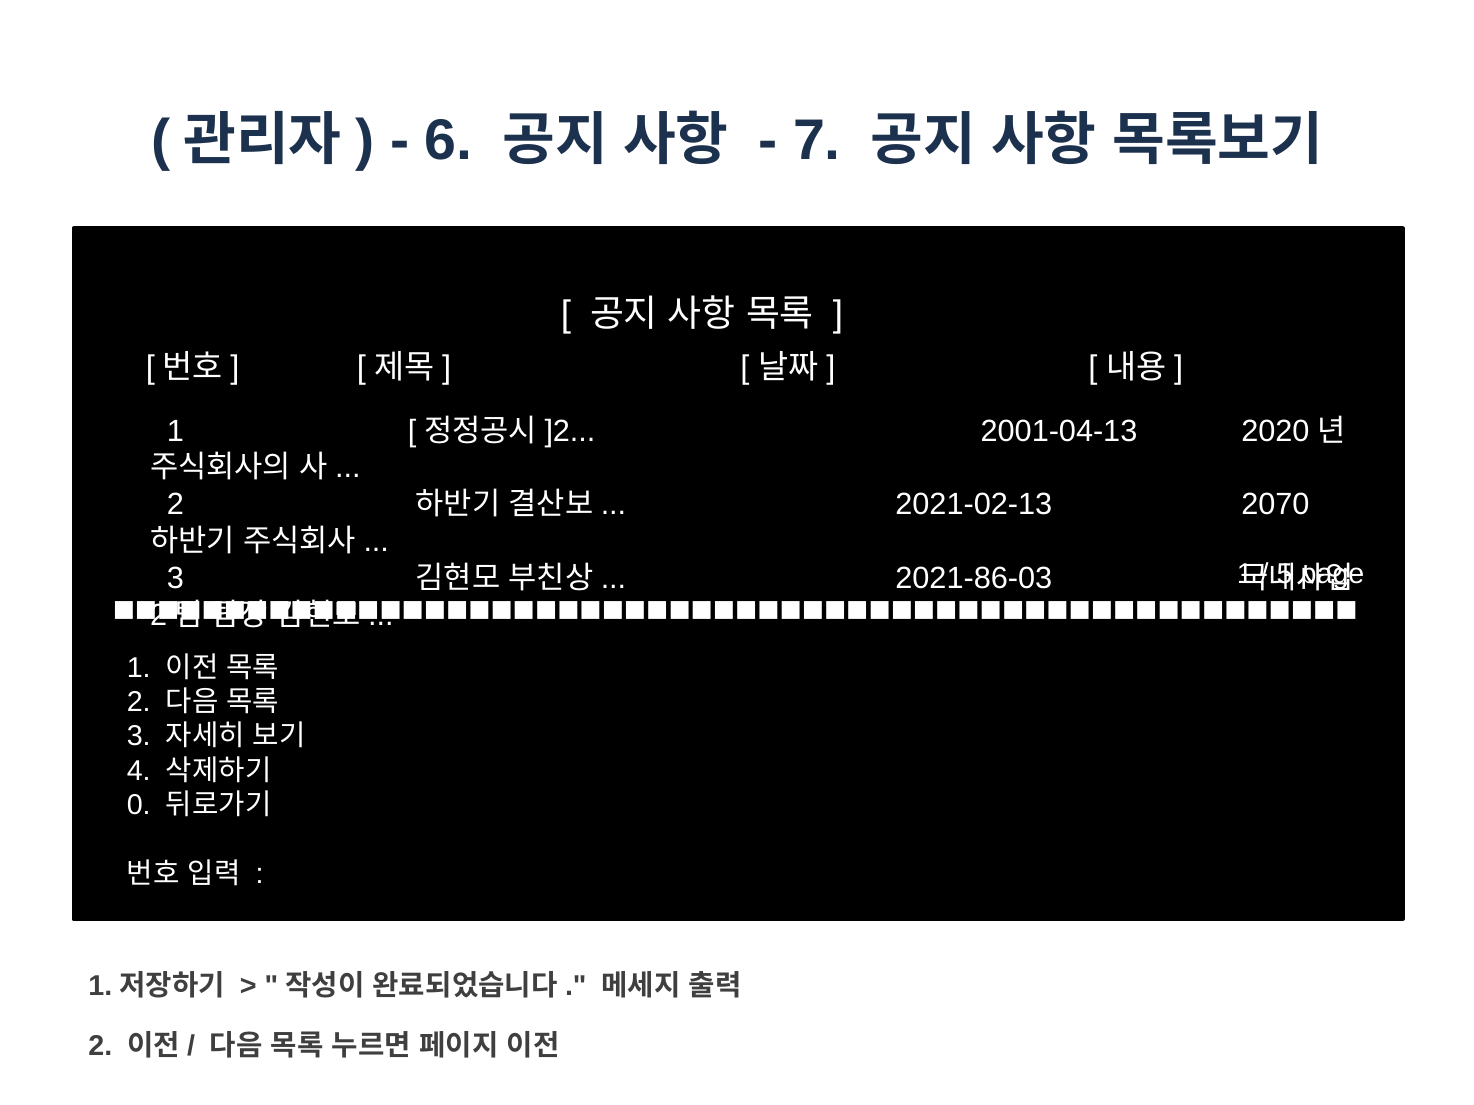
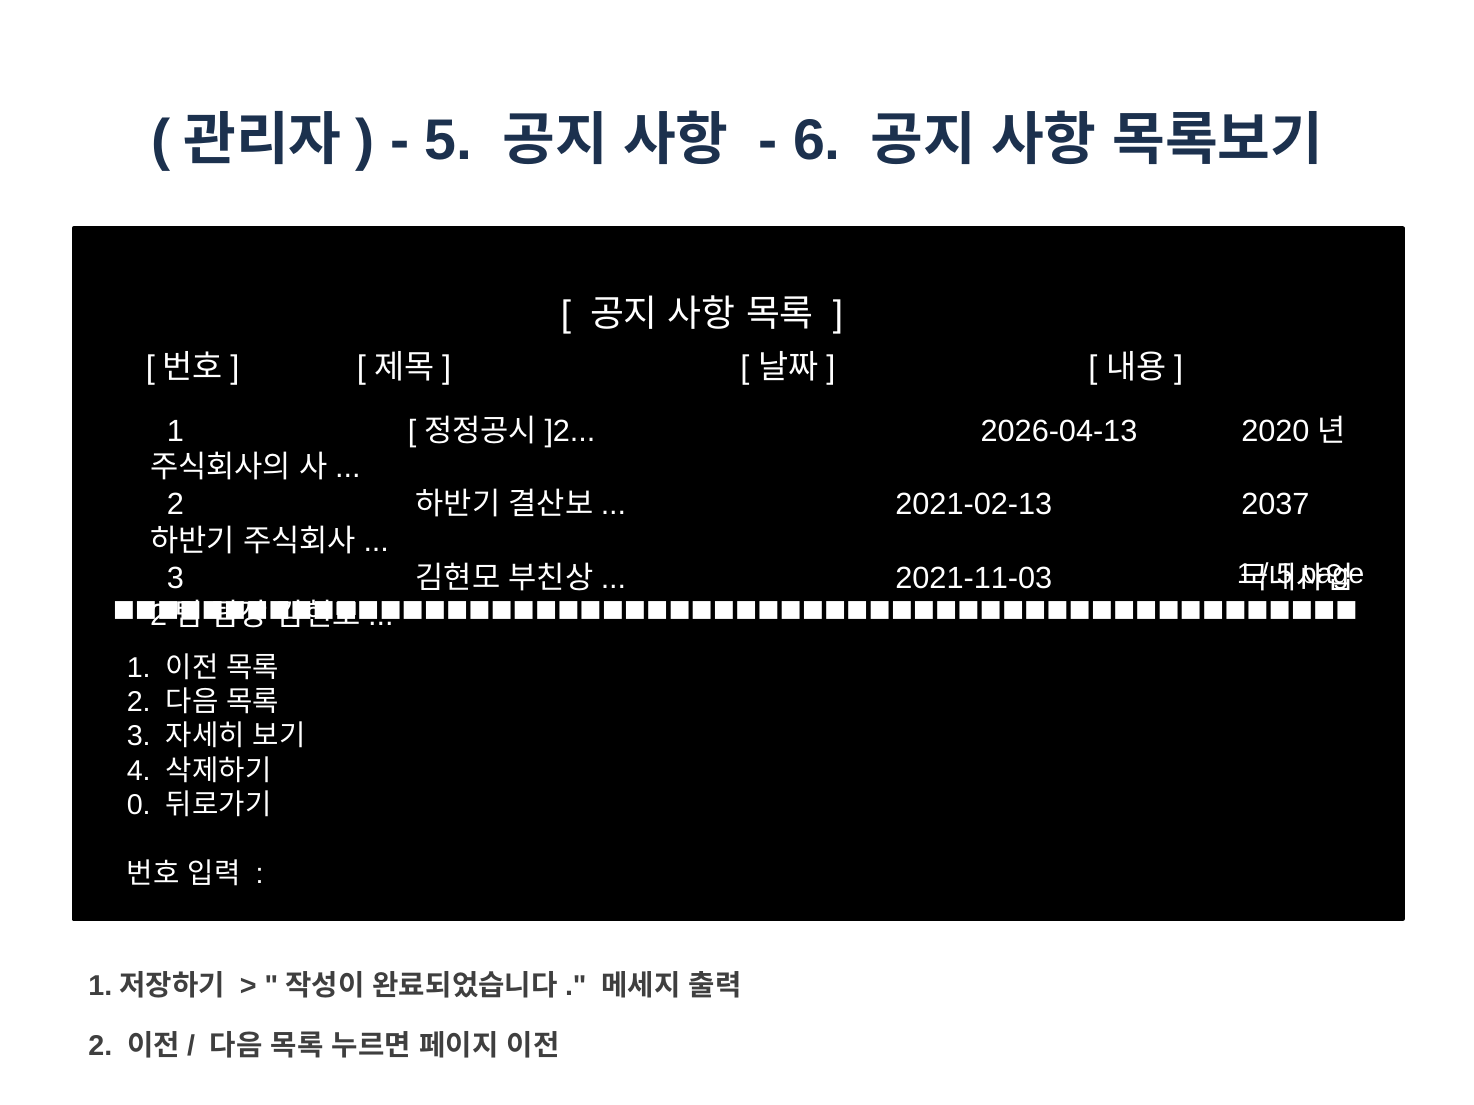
6 at (449, 140): 6 -> 5
7: 7 -> 6
2001-04-13: 2001-04-13 -> 2026-04-13
2070: 2070 -> 2037
2021-86-03: 2021-86-03 -> 2021-11-03
